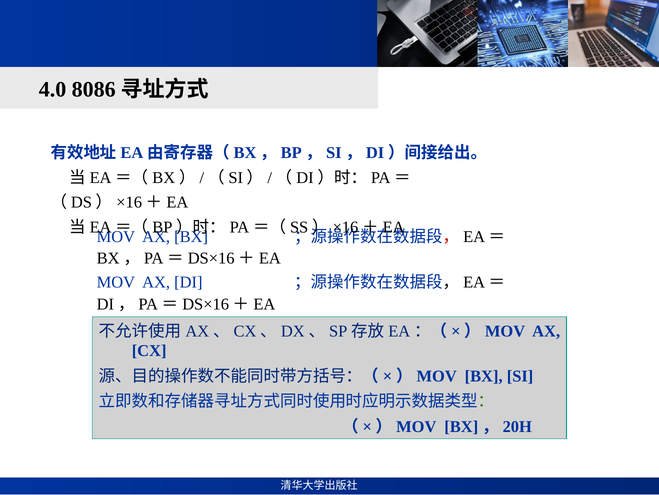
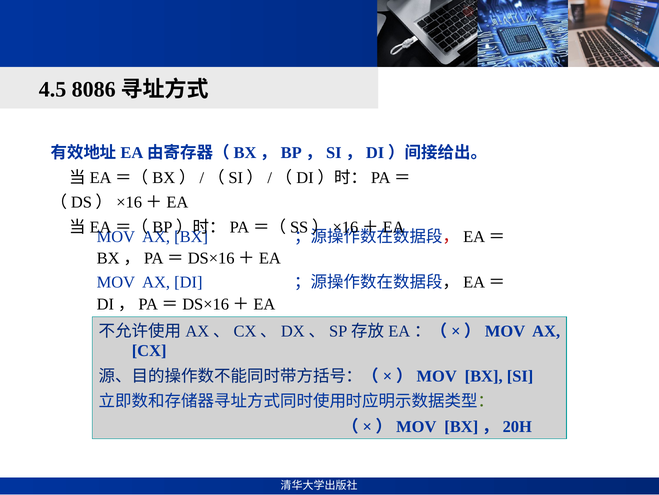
4.0: 4.0 -> 4.5
